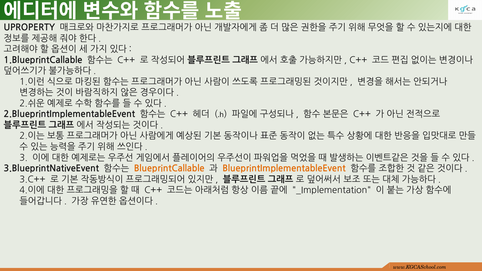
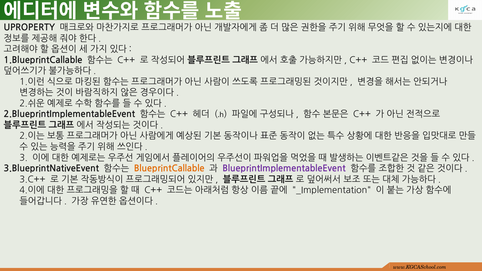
BlueprintImplementableEvent colour: orange -> purple
